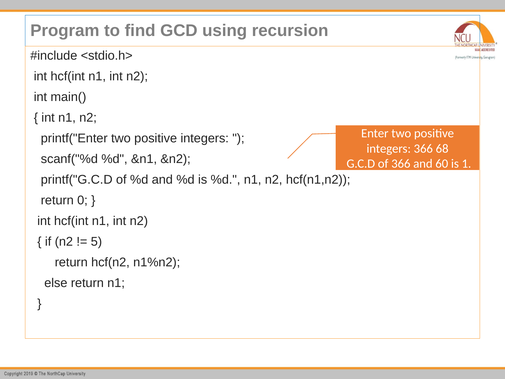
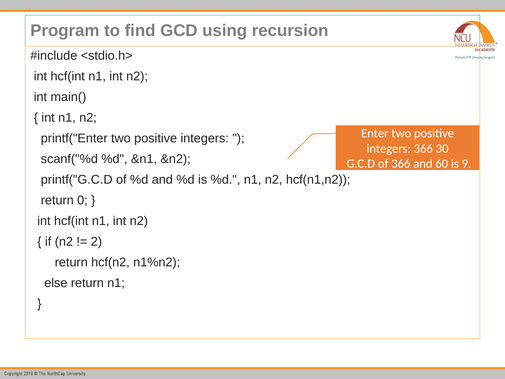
68: 68 -> 30
1: 1 -> 9
5: 5 -> 2
